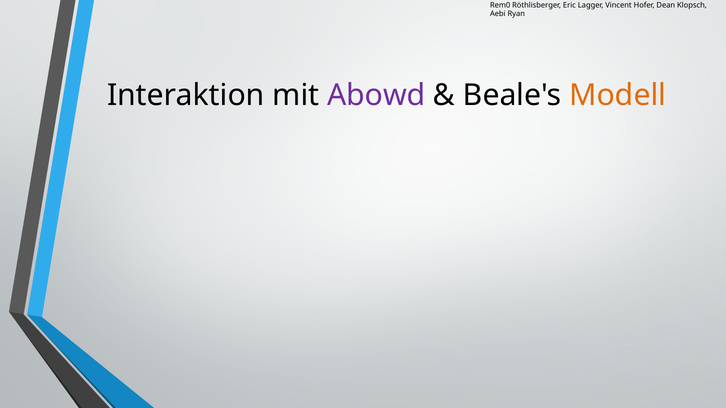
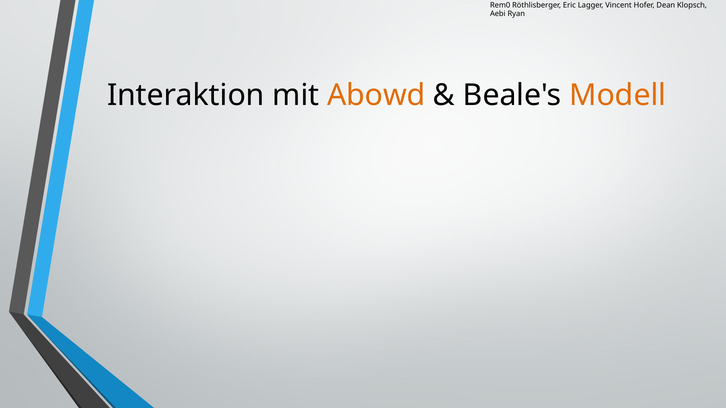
Abowd colour: purple -> orange
